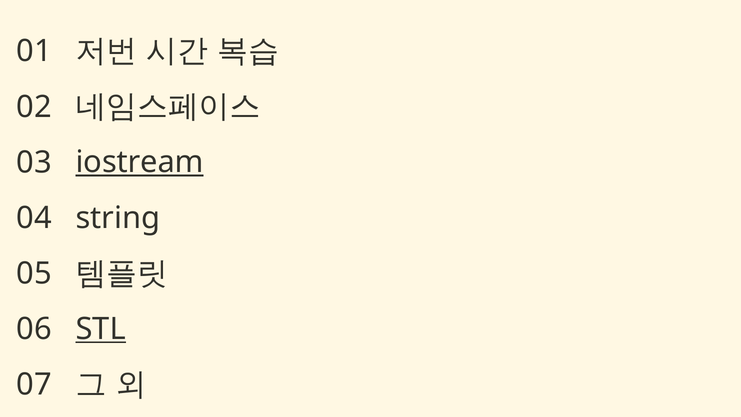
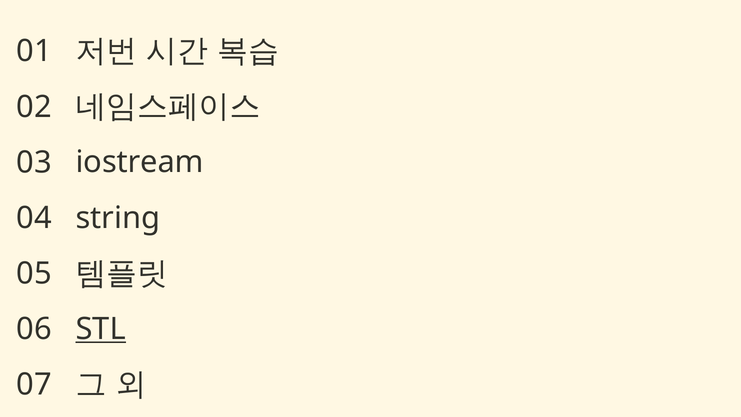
iostream underline: present -> none
